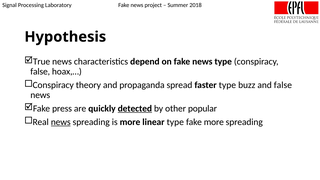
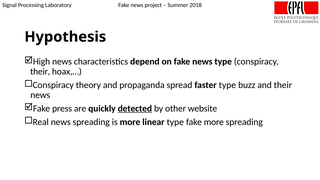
True: True -> High
false at (40, 72): false -> their
and false: false -> their
popular: popular -> website
news at (61, 122) underline: present -> none
